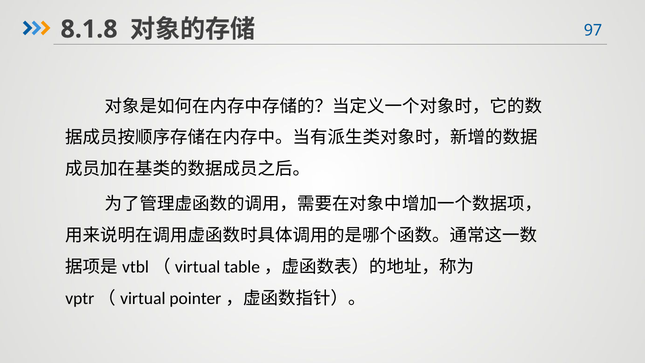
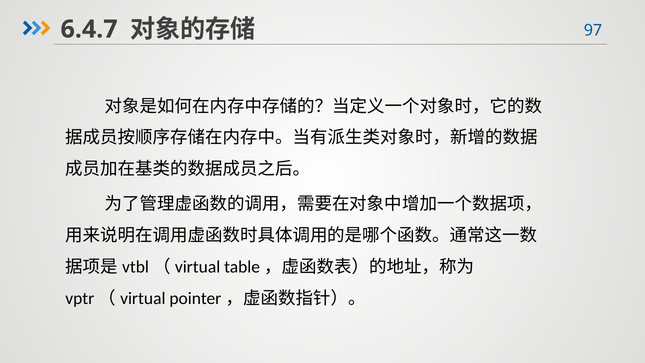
8.1.8: 8.1.8 -> 6.4.7
